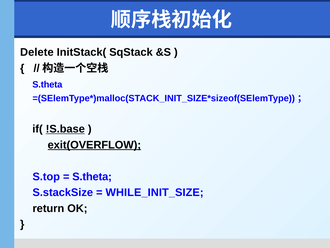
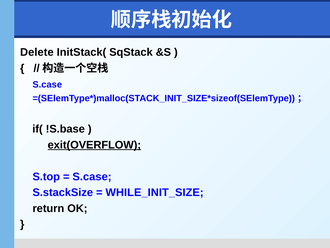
S.theta at (47, 85): S.theta -> S.case
!S.base underline: present -> none
S.theta at (92, 176): S.theta -> S.case
